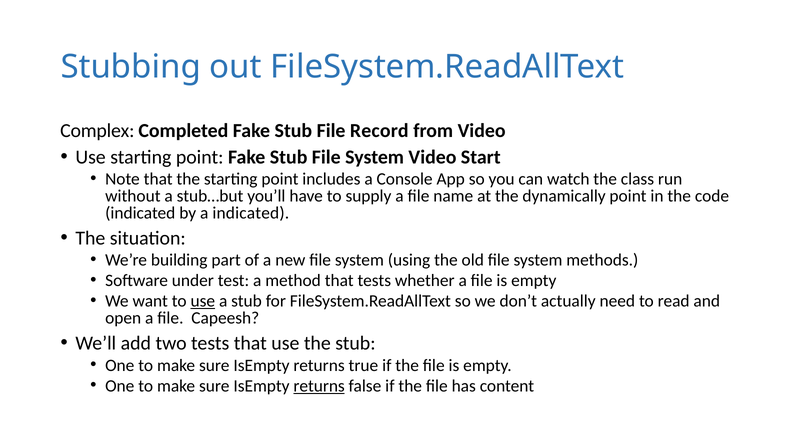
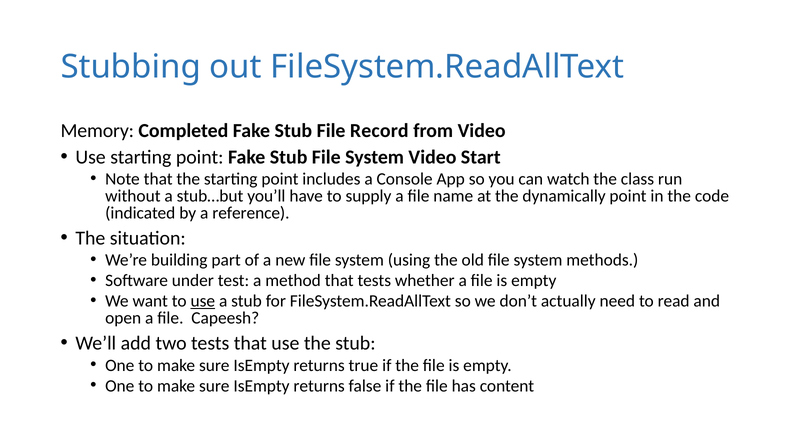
Complex: Complex -> Memory
a indicated: indicated -> reference
returns at (319, 386) underline: present -> none
